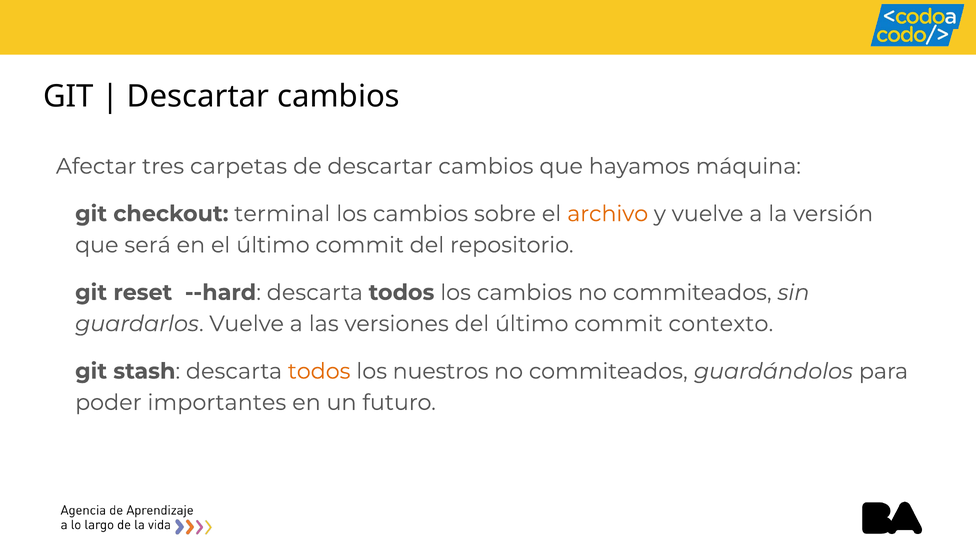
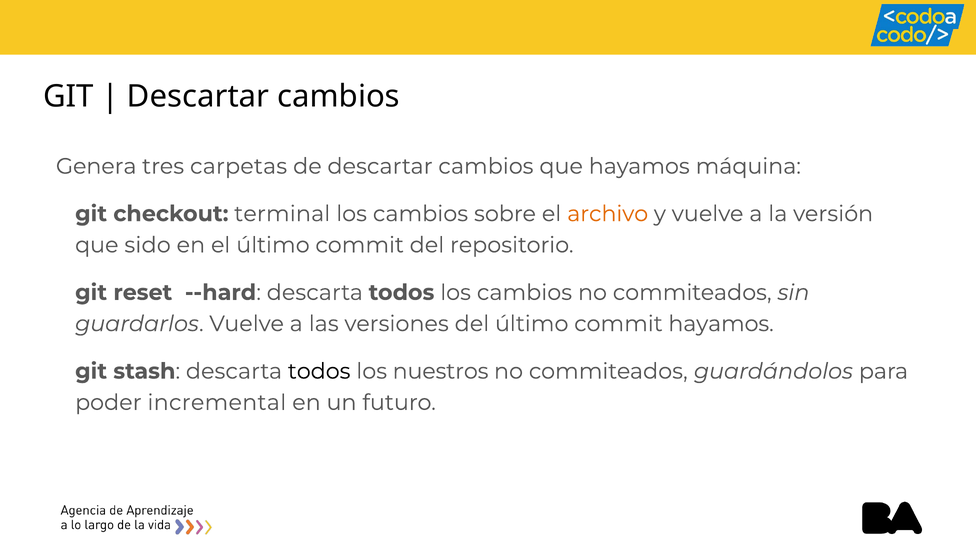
Afectar: Afectar -> Genera
será: será -> sido
commit contexto: contexto -> hayamos
todos at (319, 371) colour: orange -> black
importantes: importantes -> incremental
